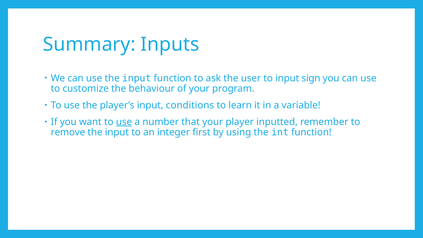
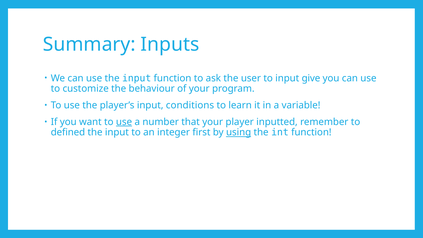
sign: sign -> give
remove: remove -> defined
using underline: none -> present
